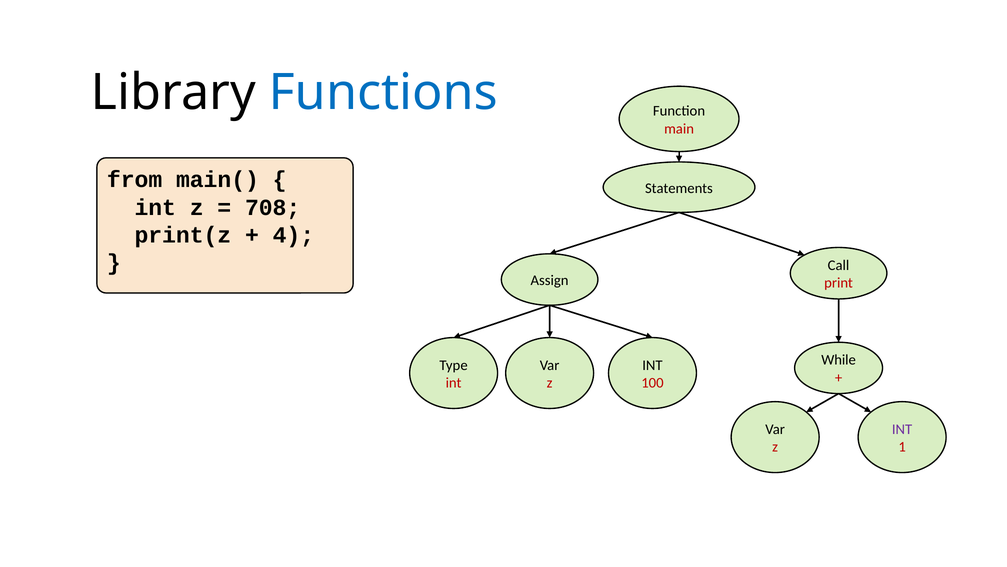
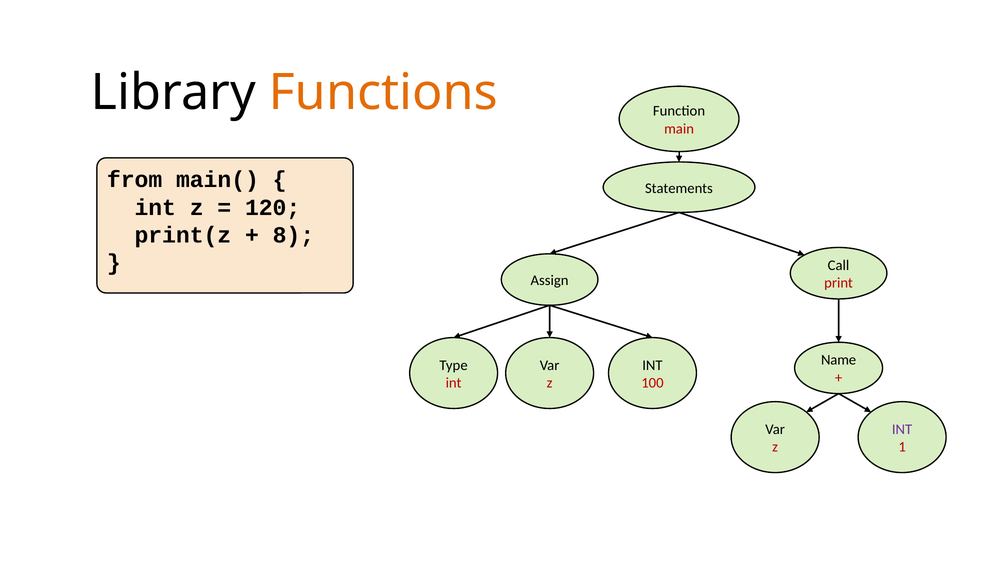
Functions colour: blue -> orange
708: 708 -> 120
4: 4 -> 8
While: While -> Name
